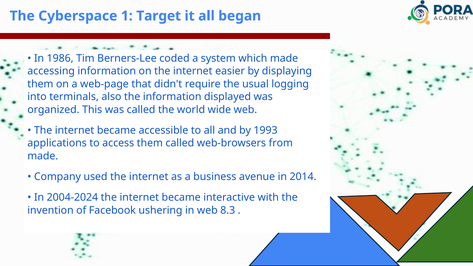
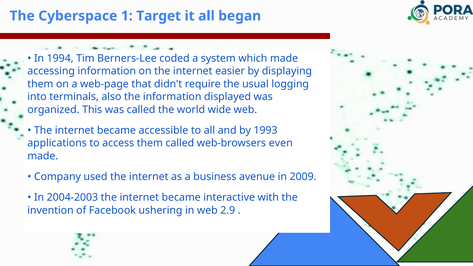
1986: 1986 -> 1994
from: from -> even
2014: 2014 -> 2009
2004-2024: 2004-2024 -> 2004-2003
8.3: 8.3 -> 2.9
